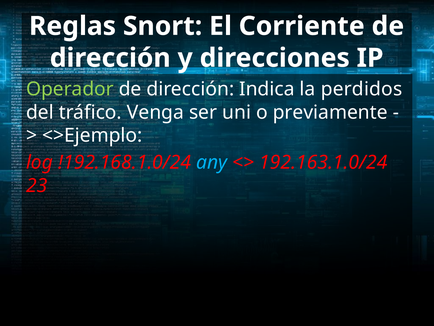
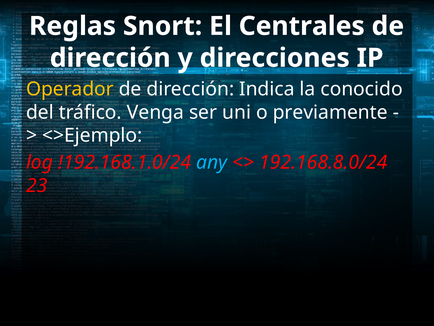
Corriente: Corriente -> Centrales
Operador colour: light green -> yellow
perdidos: perdidos -> conocido
192.163.1.0/24: 192.163.1.0/24 -> 192.168.8.0/24
